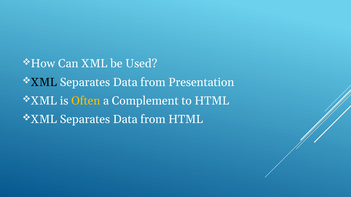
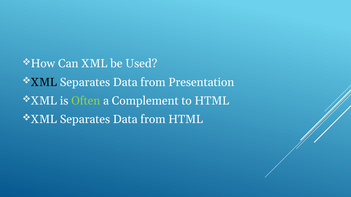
Often colour: yellow -> light green
